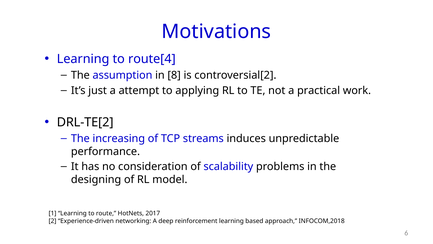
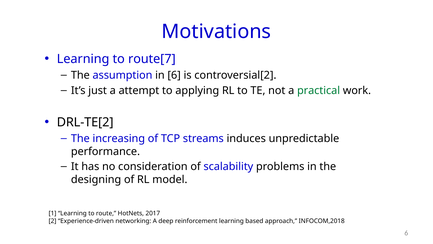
route[4: route[4 -> route[7
in 8: 8 -> 6
practical colour: black -> green
